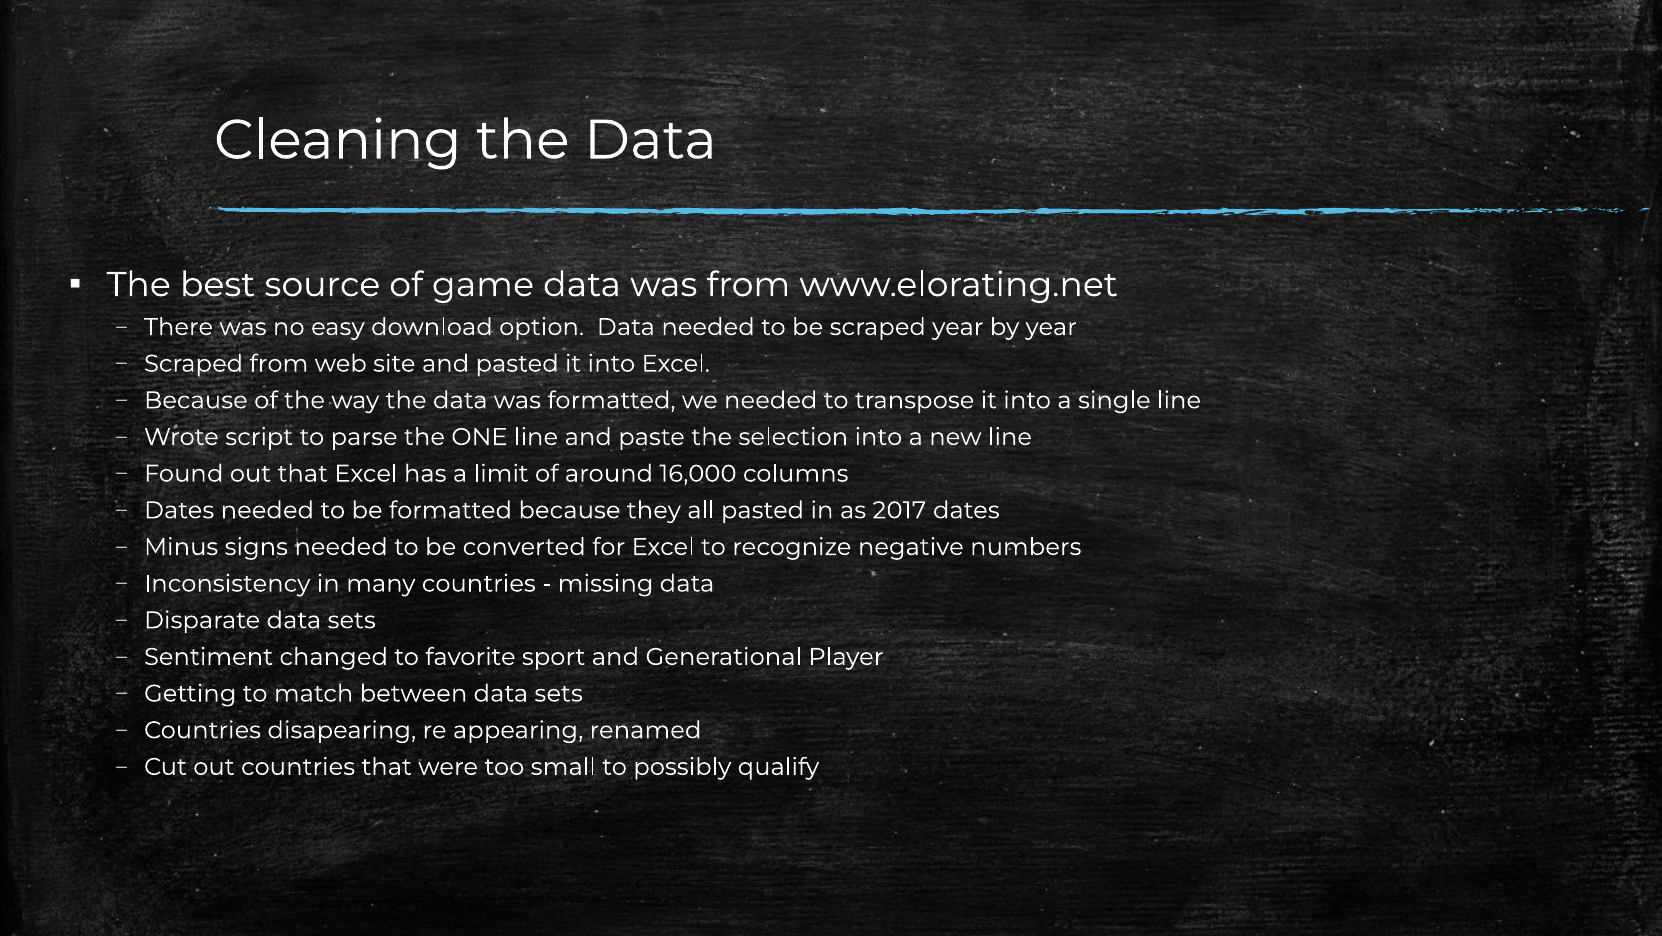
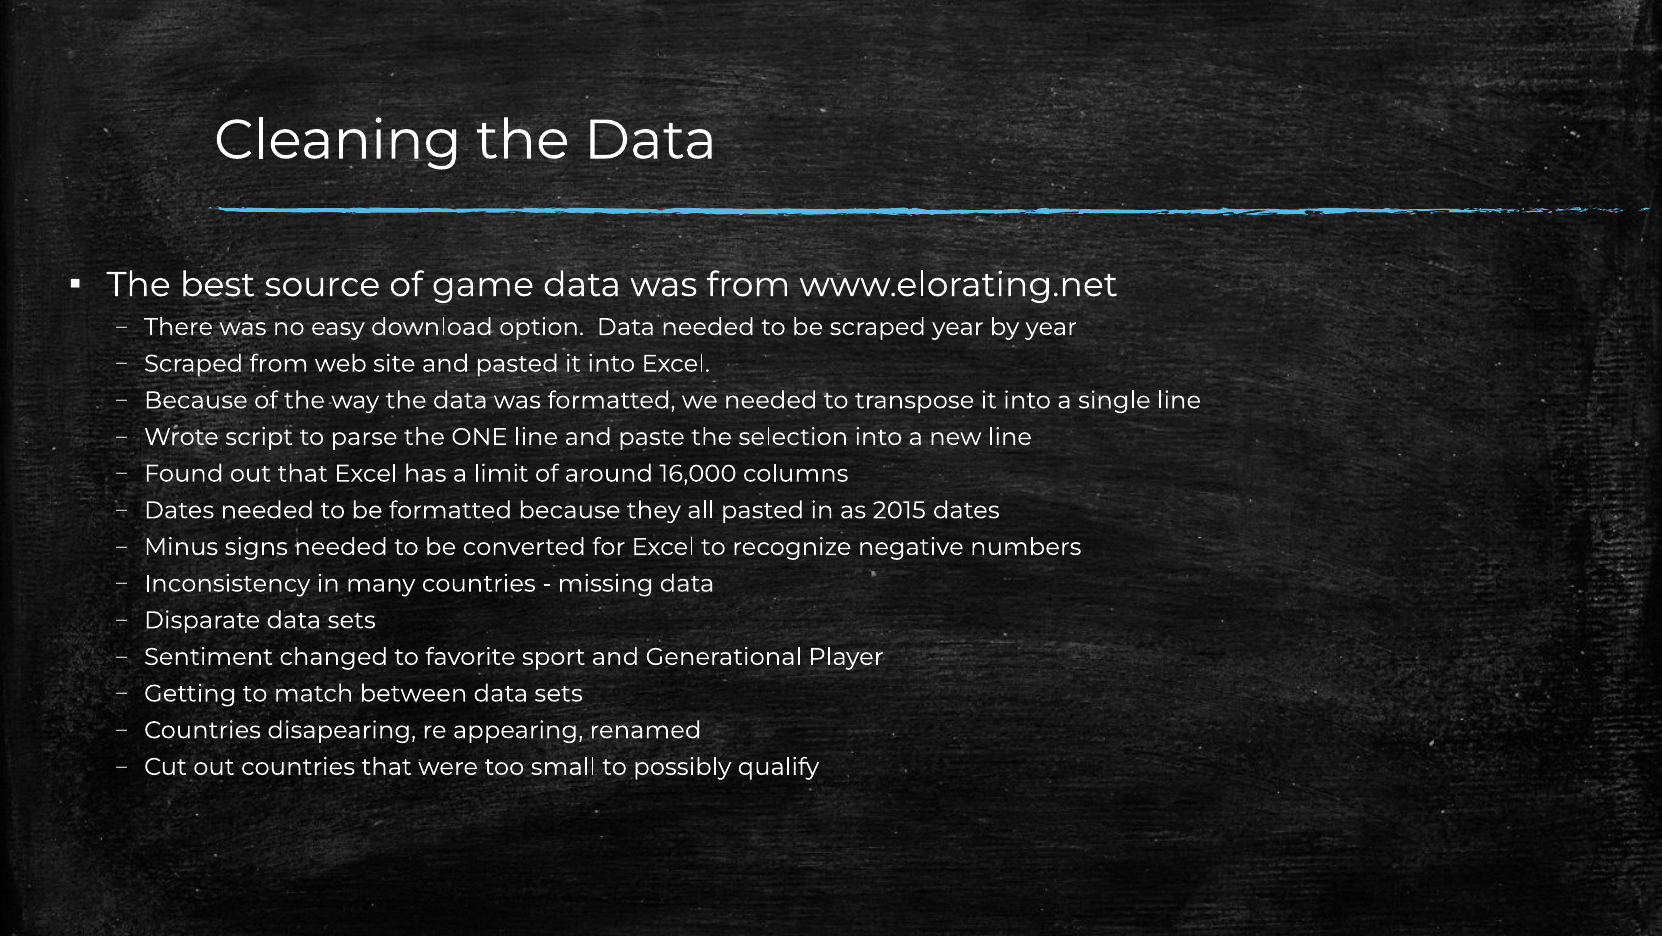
2017: 2017 -> 2015
